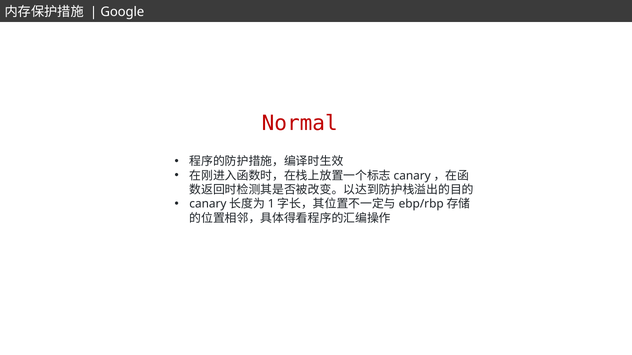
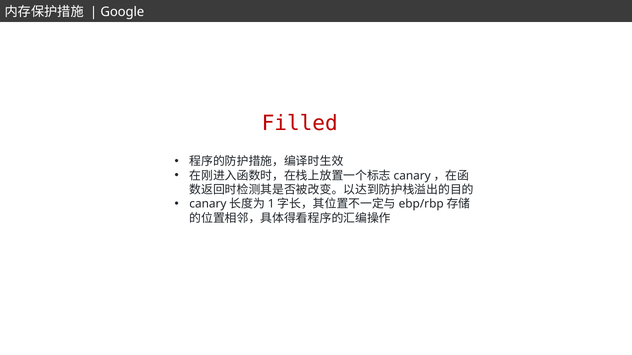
Normal: Normal -> Filled
